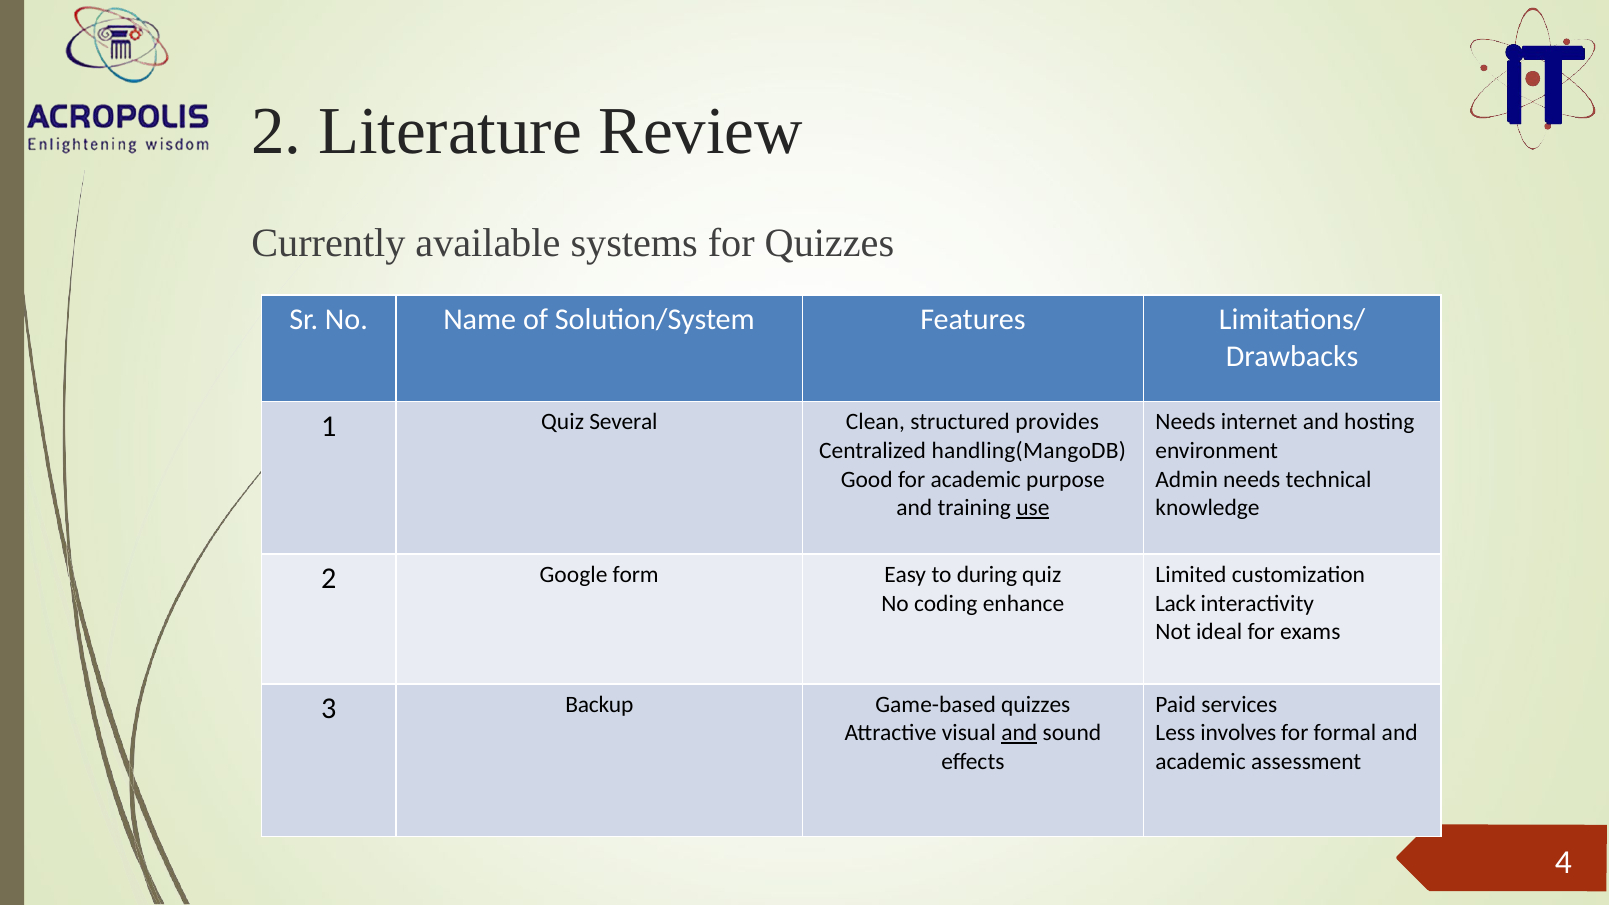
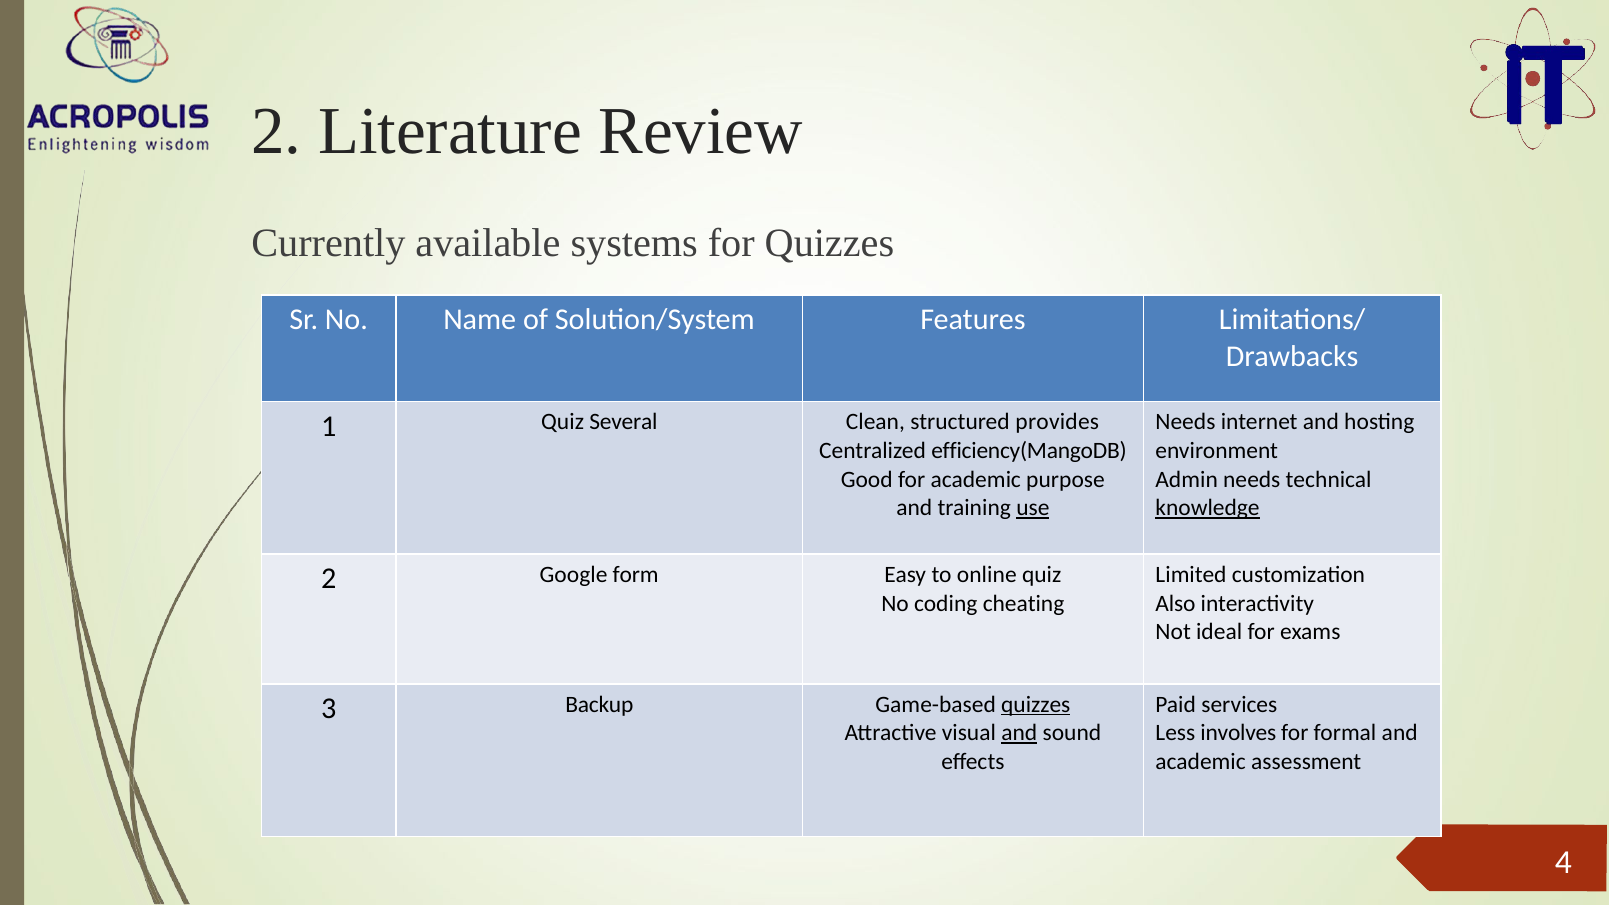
handling(MangoDB: handling(MangoDB -> efficiency(MangoDB
knowledge underline: none -> present
during: during -> online
enhance: enhance -> cheating
Lack: Lack -> Also
quizzes at (1036, 704) underline: none -> present
